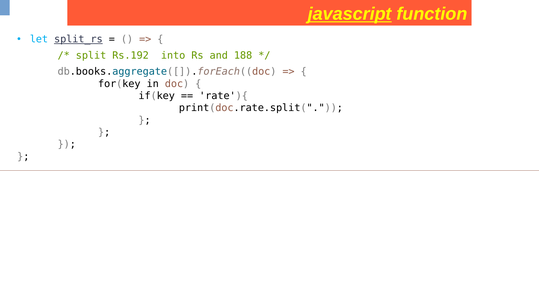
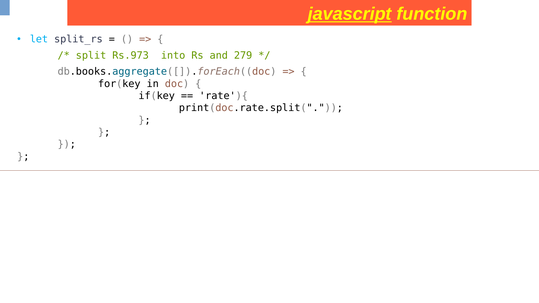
split_rs underline: present -> none
Rs.192: Rs.192 -> Rs.973
188: 188 -> 279
